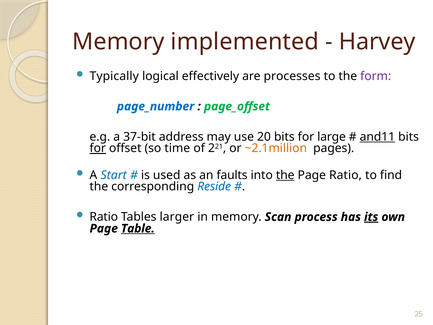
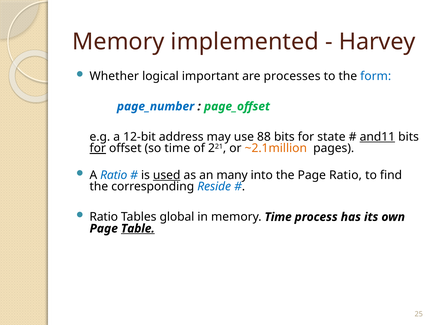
Typically: Typically -> Whether
effectively: effectively -> important
form colour: purple -> blue
37-bit: 37-bit -> 12-bit
20: 20 -> 88
large: large -> state
A Start: Start -> Ratio
used underline: none -> present
faults: faults -> many
the at (285, 175) underline: present -> none
larger: larger -> global
memory Scan: Scan -> Time
its underline: present -> none
